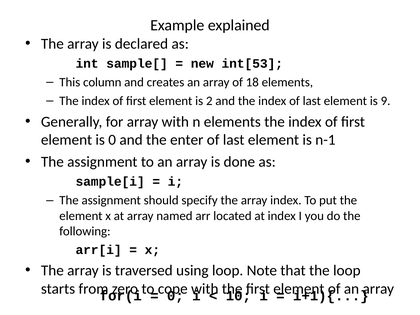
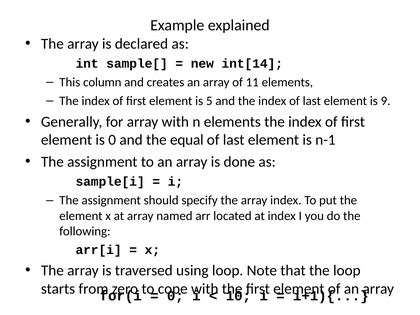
int[53: int[53 -> int[14
18: 18 -> 11
2: 2 -> 5
enter: enter -> equal
